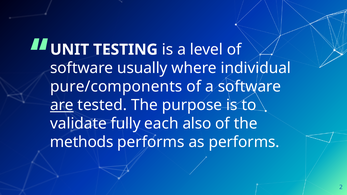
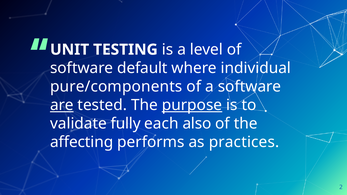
usually: usually -> default
purpose underline: none -> present
methods: methods -> affecting
as performs: performs -> practices
